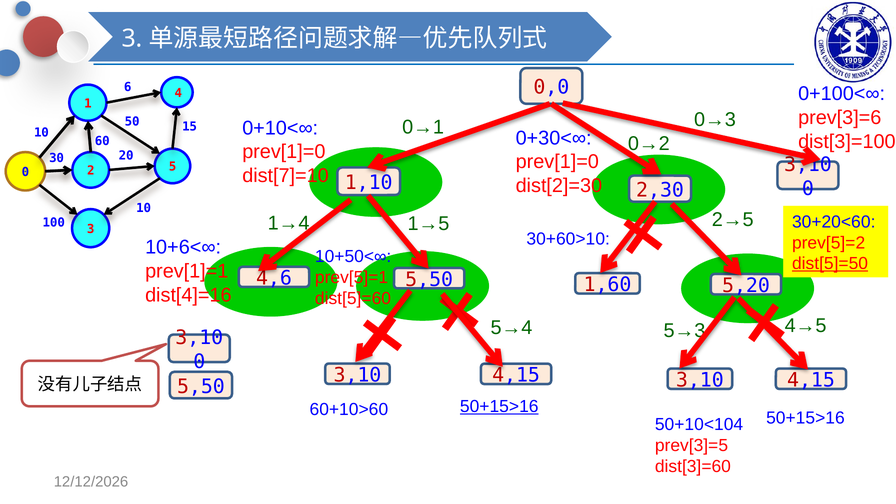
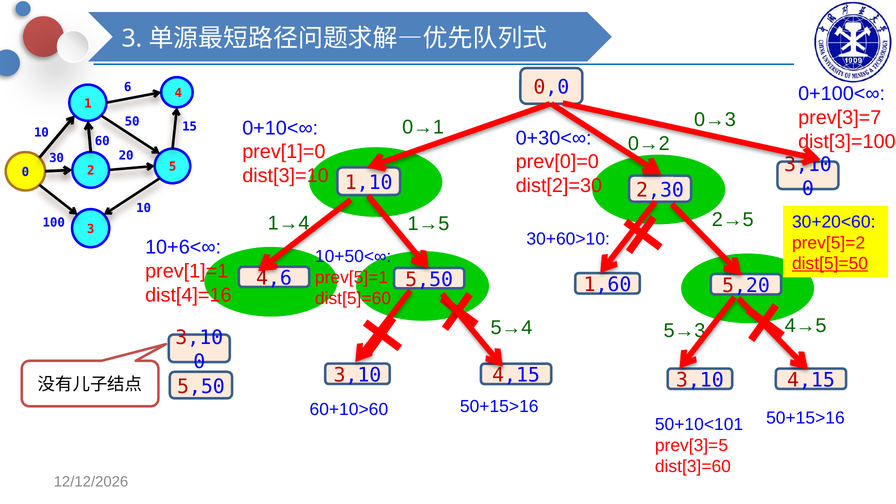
prev[3]=6: prev[3]=6 -> prev[3]=7
prev[1]=0 at (557, 162): prev[1]=0 -> prev[0]=0
dist[7]=10: dist[7]=10 -> dist[3]=10
50+15>16 at (499, 407) underline: present -> none
50+10<104: 50+10<104 -> 50+10<101
